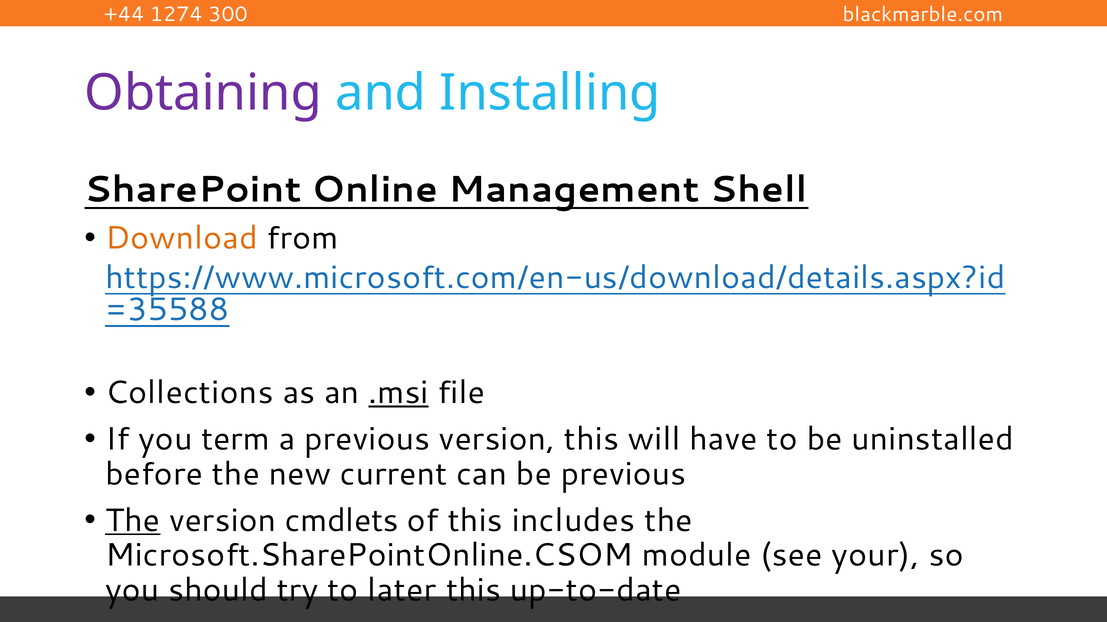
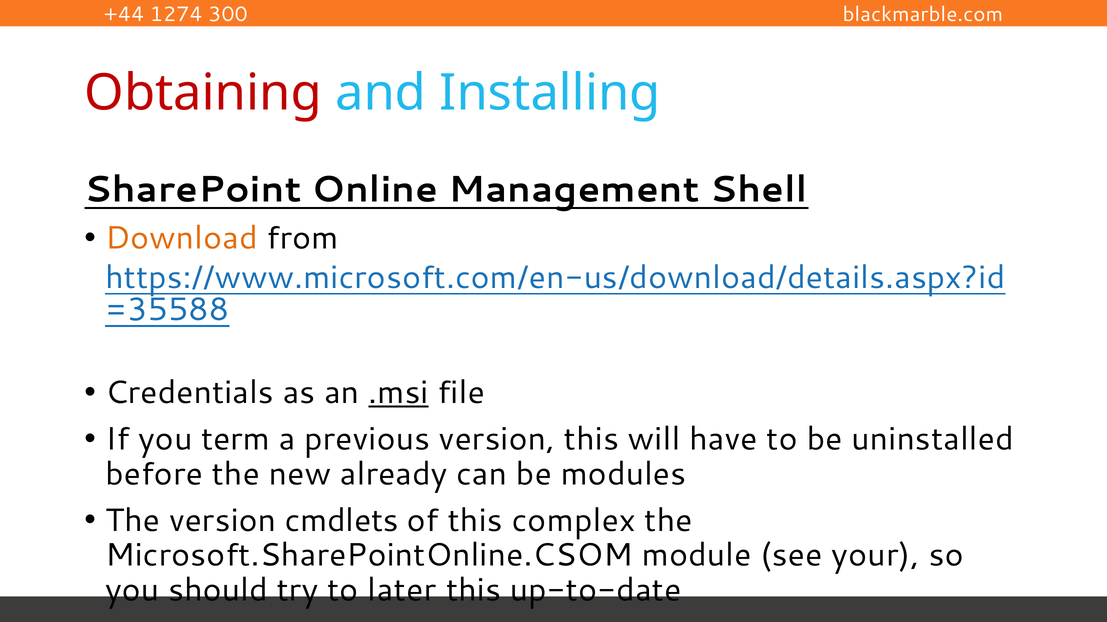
Obtaining colour: purple -> red
Collections: Collections -> Credentials
current: current -> already
be previous: previous -> modules
The at (133, 521) underline: present -> none
includes: includes -> complex
